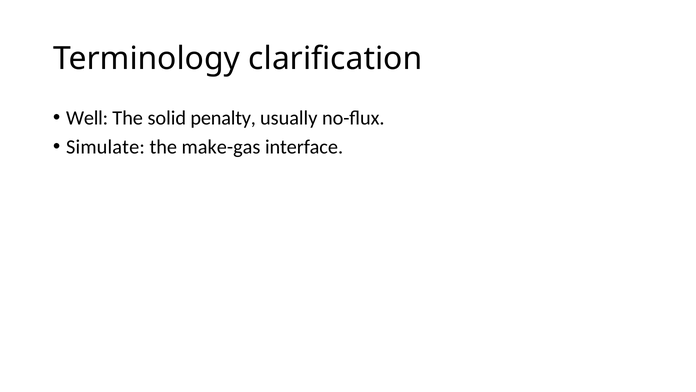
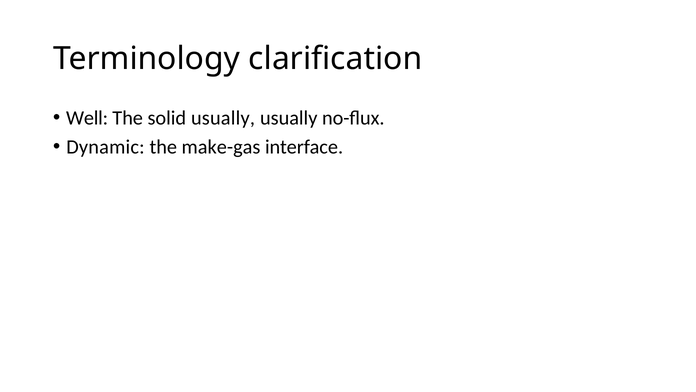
solid penalty: penalty -> usually
Simulate: Simulate -> Dynamic
